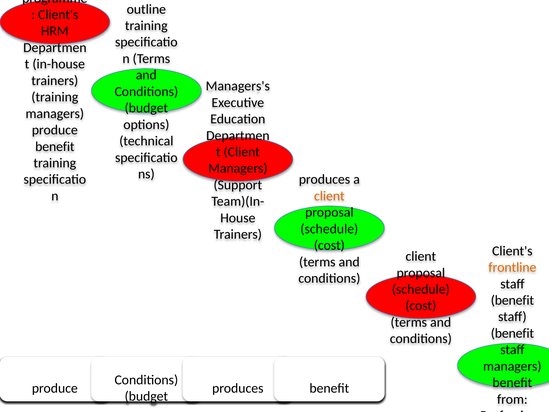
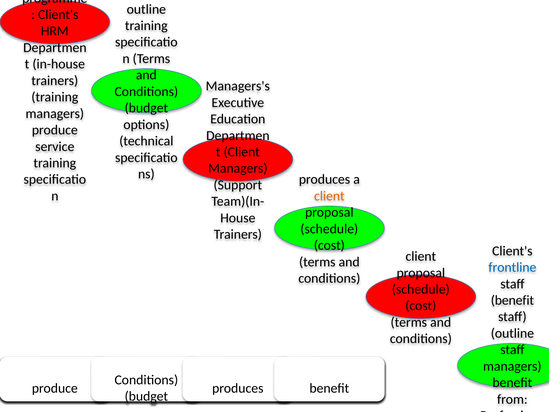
benefit at (55, 146): benefit -> service
frontline colour: orange -> blue
benefit at (512, 333): benefit -> outline
